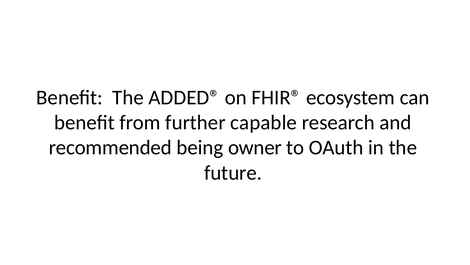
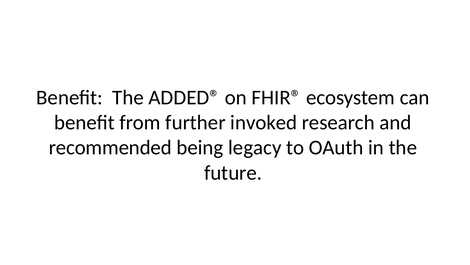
capable: capable -> invoked
owner: owner -> legacy
